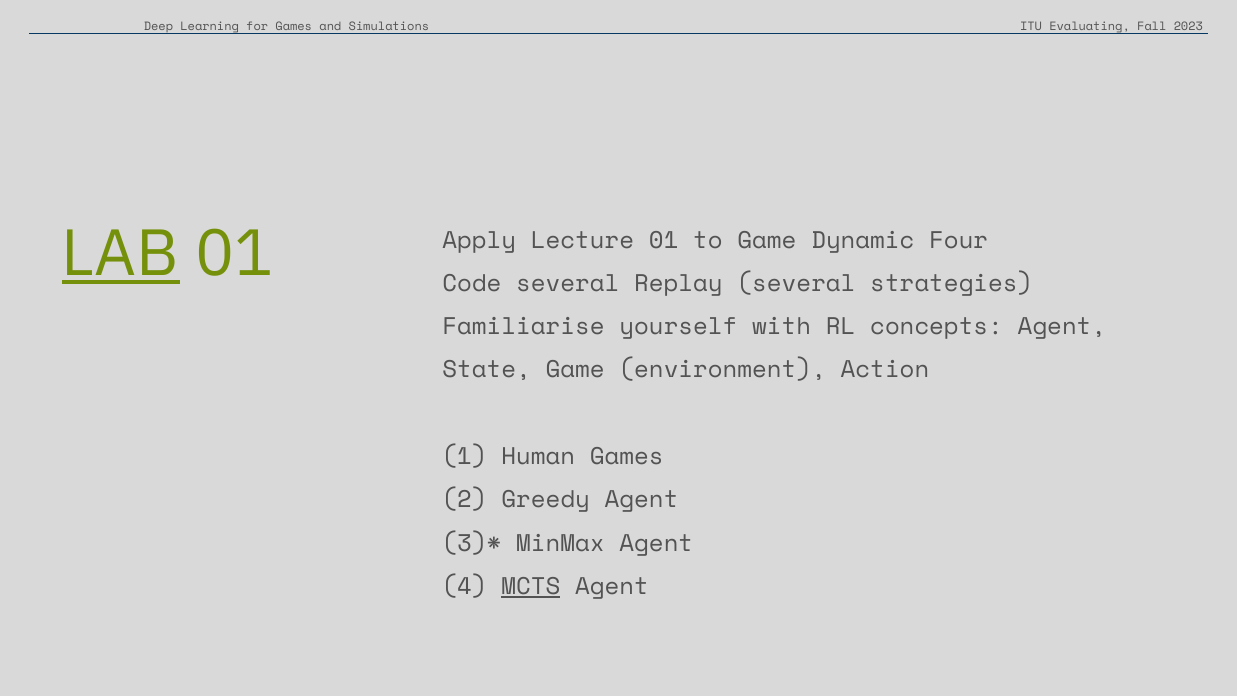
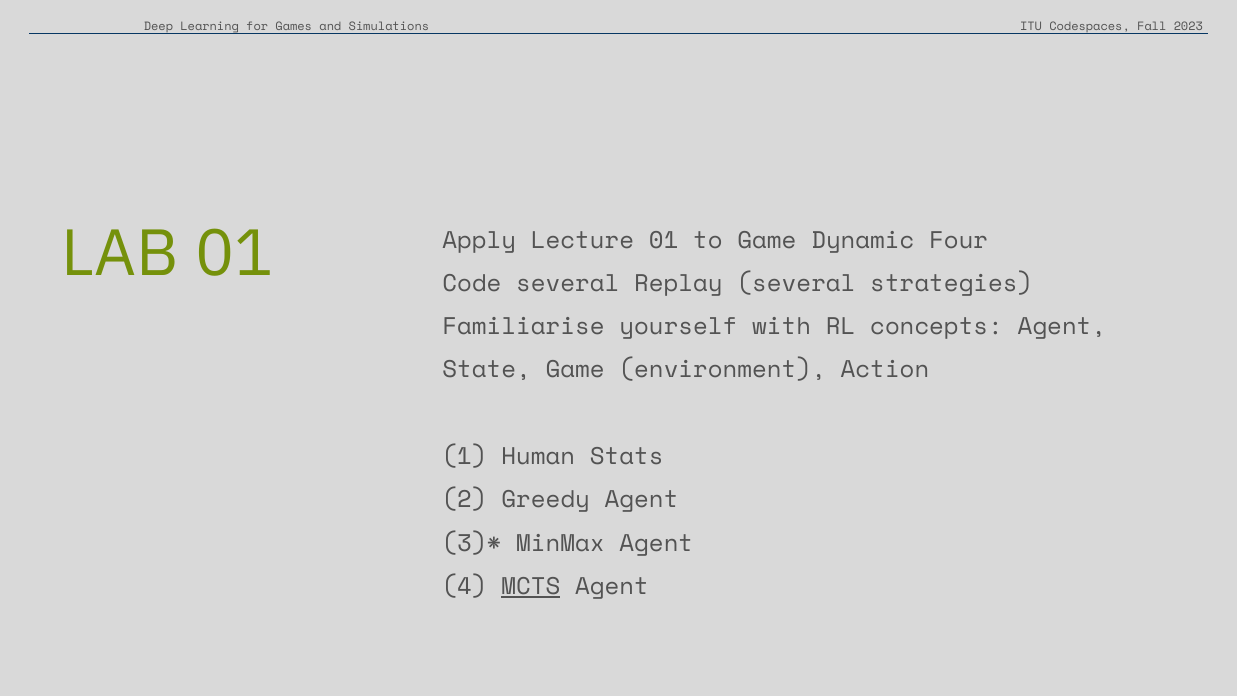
Evaluating: Evaluating -> Codespaces
LAB underline: present -> none
Human Games: Games -> Stats
